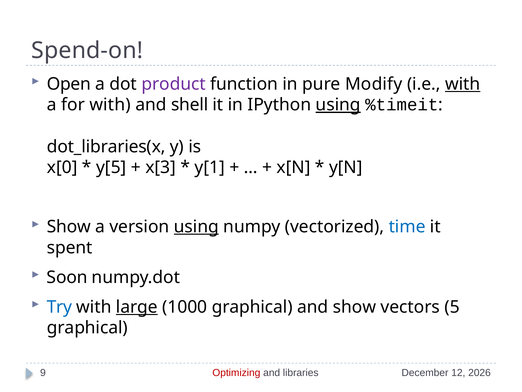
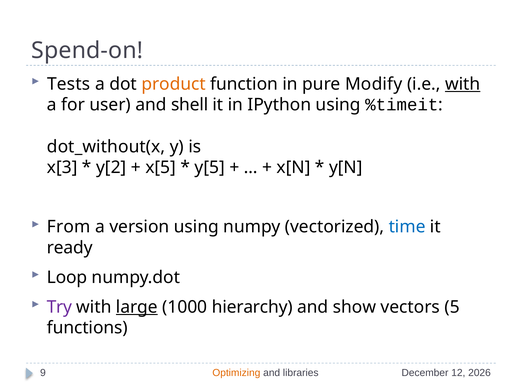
Open: Open -> Tests
product colour: purple -> orange
for with: with -> user
using at (338, 105) underline: present -> none
dot_libraries(x: dot_libraries(x -> dot_without(x
x[0: x[0 -> x[3
y[5: y[5 -> y[2
x[3: x[3 -> x[5
y[1: y[1 -> y[5
Show at (69, 227): Show -> From
using at (196, 227) underline: present -> none
spent: spent -> ready
Soon: Soon -> Loop
Try colour: blue -> purple
1000 graphical: graphical -> hierarchy
graphical at (87, 327): graphical -> functions
Optimizing colour: red -> orange
